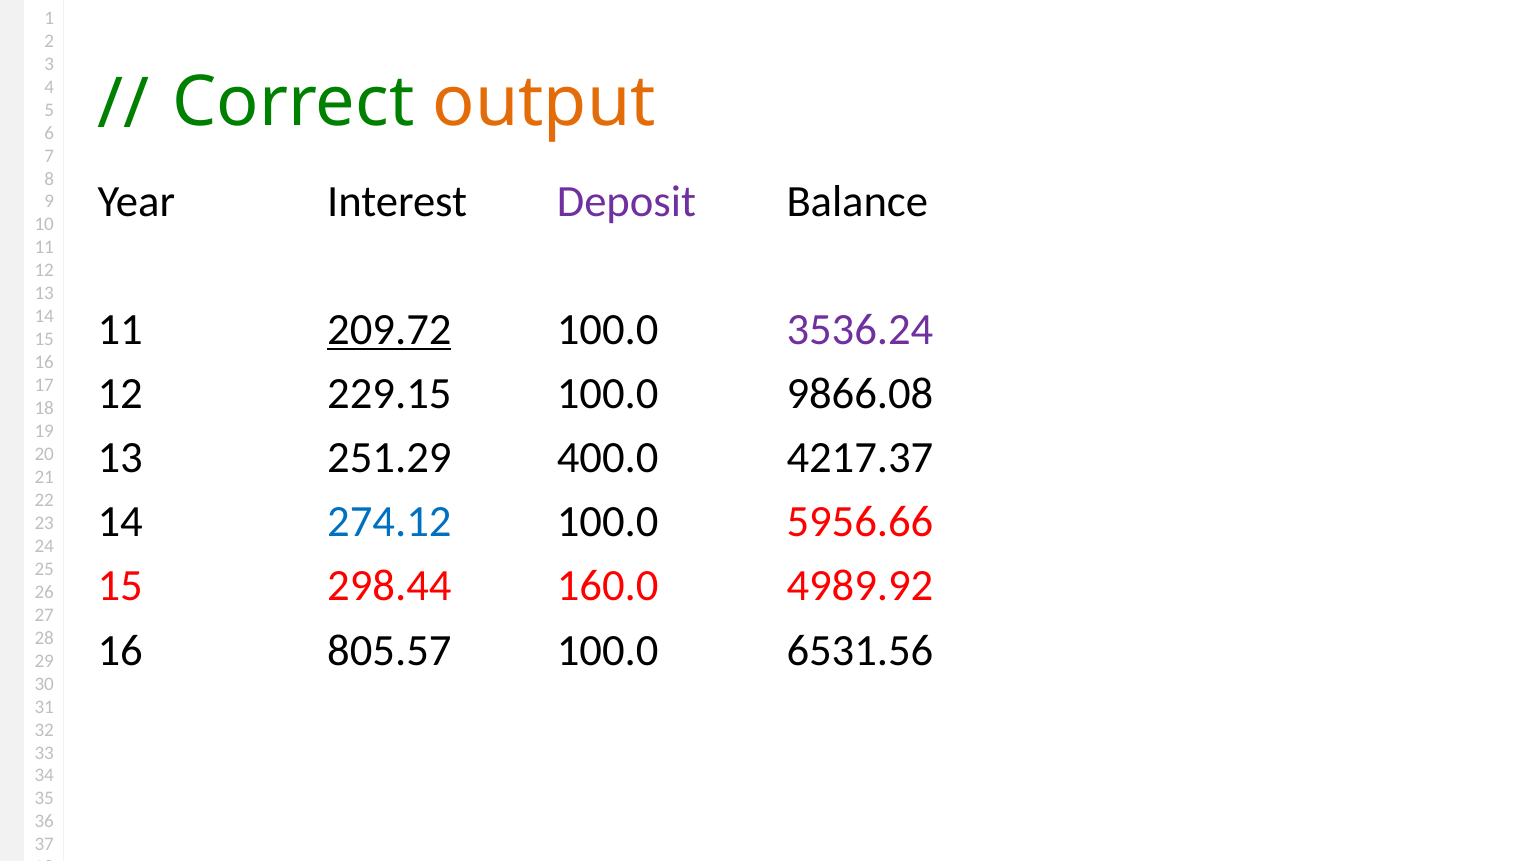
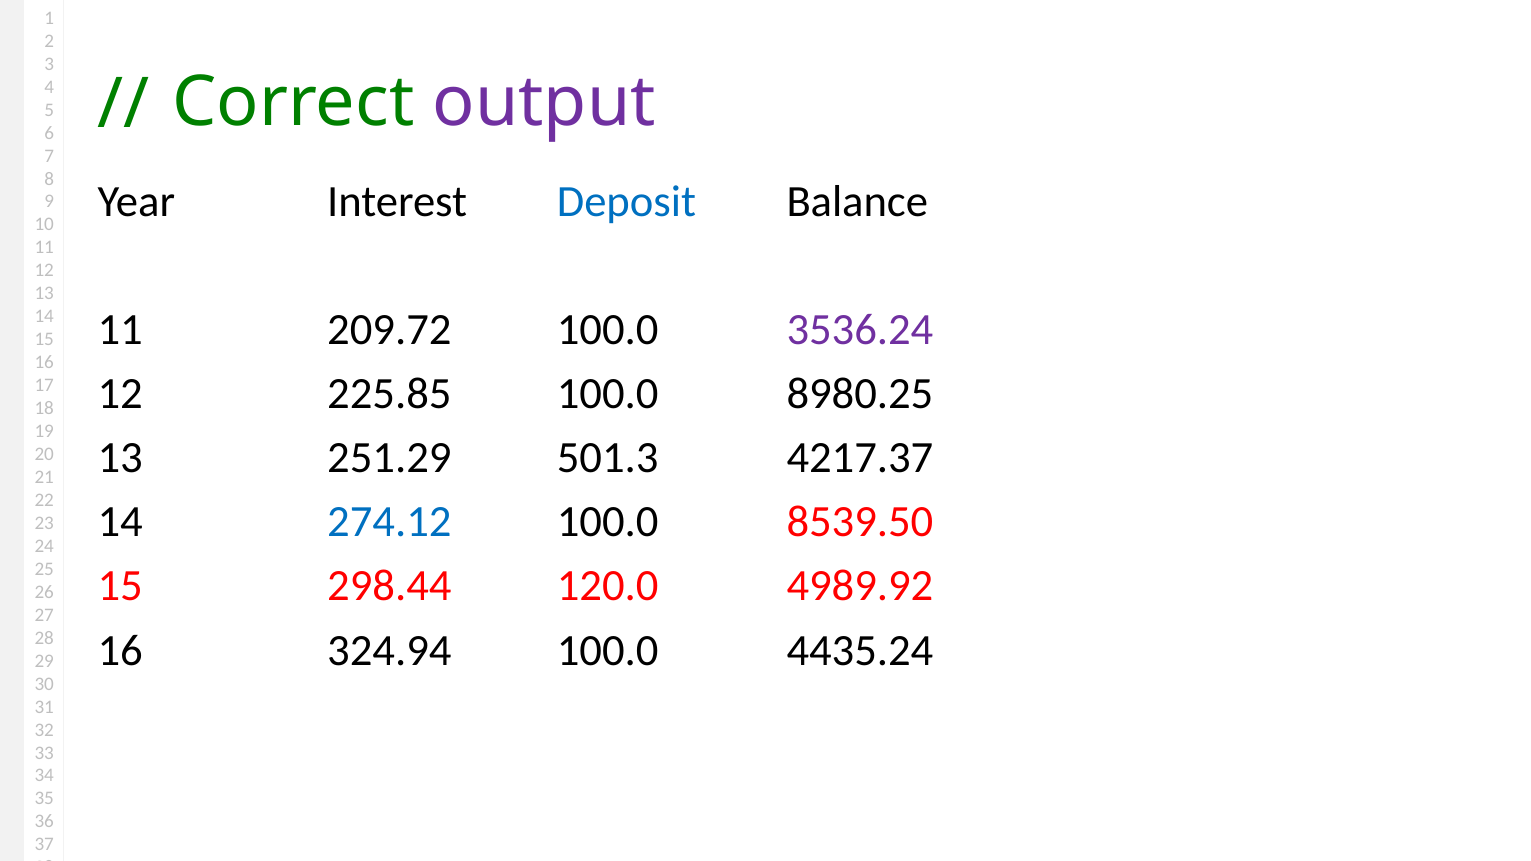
output colour: orange -> purple
Deposit colour: purple -> blue
209.72 underline: present -> none
229.15: 229.15 -> 225.85
9866.08: 9866.08 -> 8980.25
400.0: 400.0 -> 501.3
5956.66: 5956.66 -> 8539.50
160.0: 160.0 -> 120.0
805.57: 805.57 -> 324.94
6531.56: 6531.56 -> 4435.24
